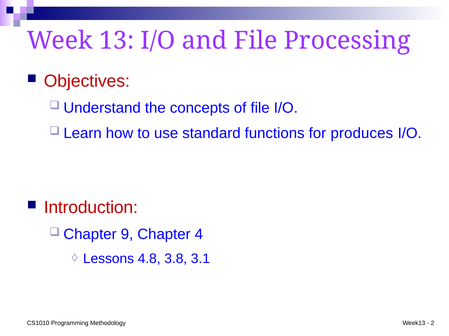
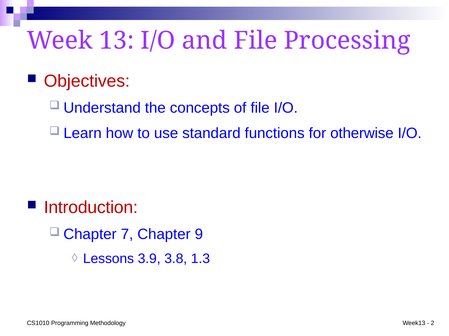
produces: produces -> otherwise
9: 9 -> 7
4: 4 -> 9
4.8: 4.8 -> 3.9
3.1: 3.1 -> 1.3
